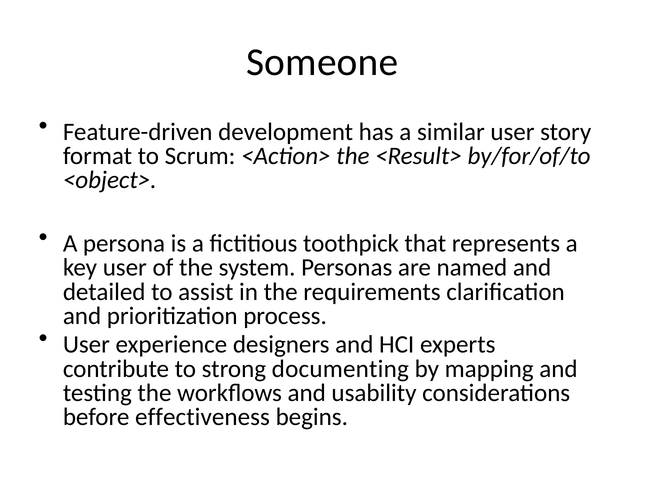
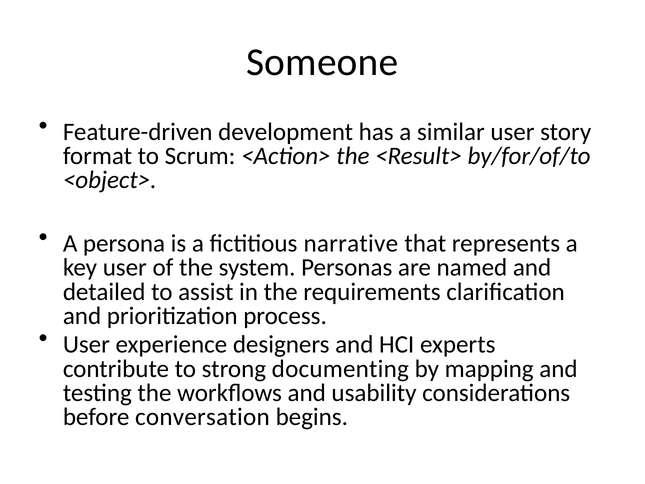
toothpick: toothpick -> narrative
effectiveness: effectiveness -> conversation
